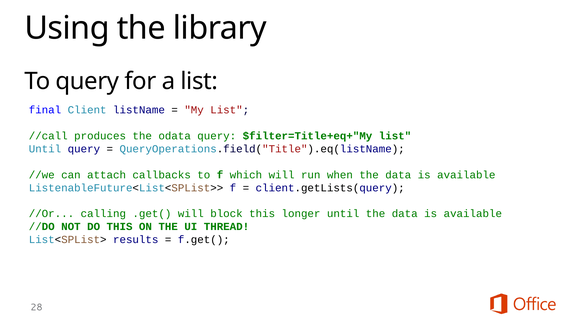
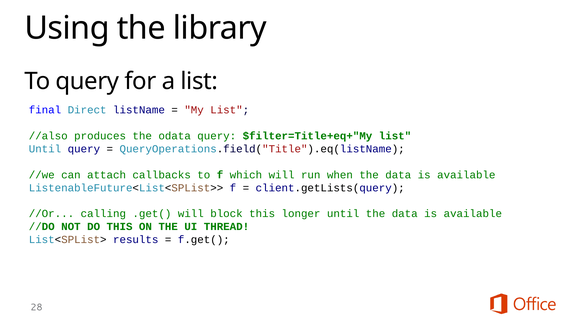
Client: Client -> Direct
//call: //call -> //also
